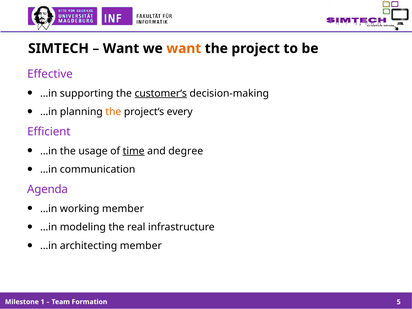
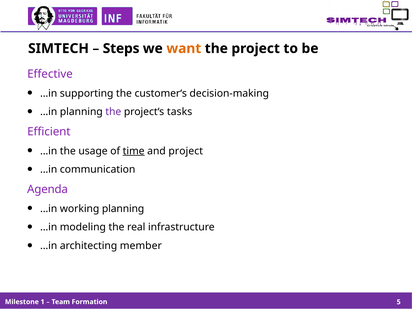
Want at (121, 48): Want -> Steps
customer‘s underline: present -> none
the at (113, 112) colour: orange -> purple
every: every -> tasks
and degree: degree -> project
working member: member -> planning
